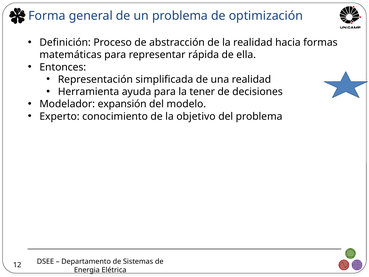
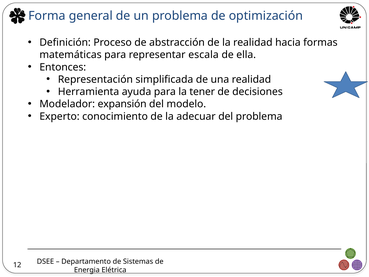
rápida: rápida -> escala
objetivo: objetivo -> adecuar
